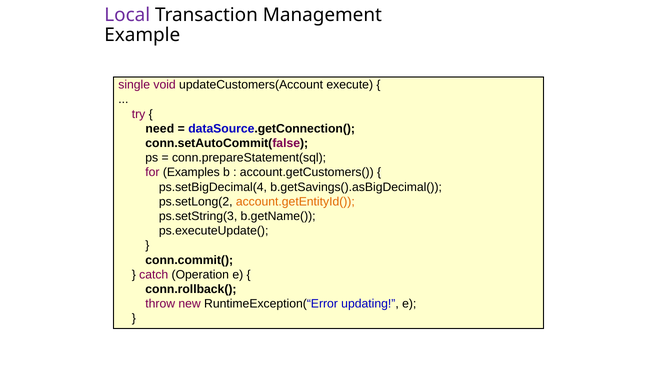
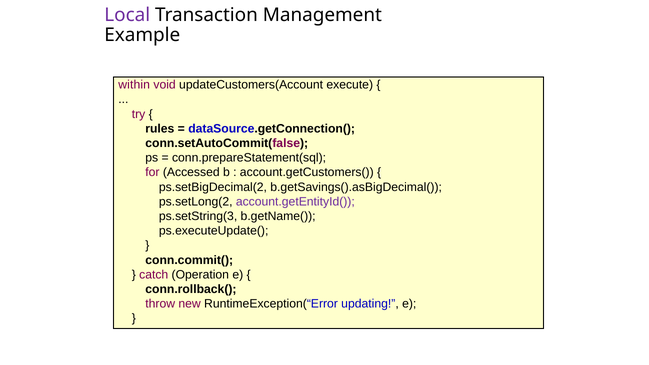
single: single -> within
need: need -> rules
Examples: Examples -> Accessed
ps.setBigDecimal(4: ps.setBigDecimal(4 -> ps.setBigDecimal(2
account.getEntityId( colour: orange -> purple
